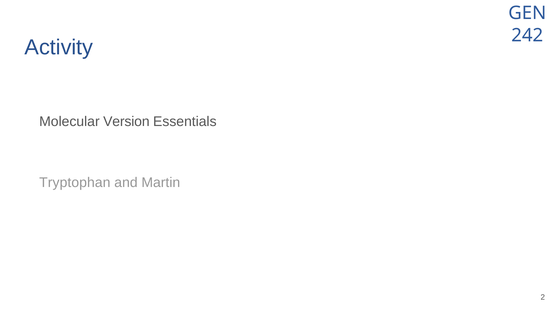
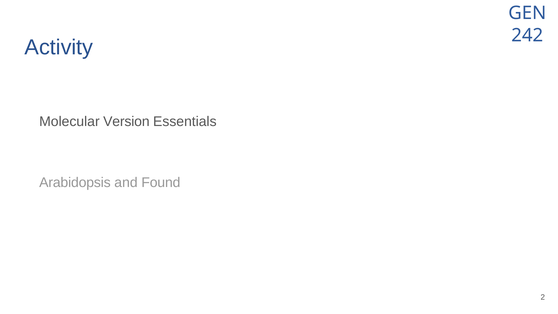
Tryptophan: Tryptophan -> Arabidopsis
Martin: Martin -> Found
